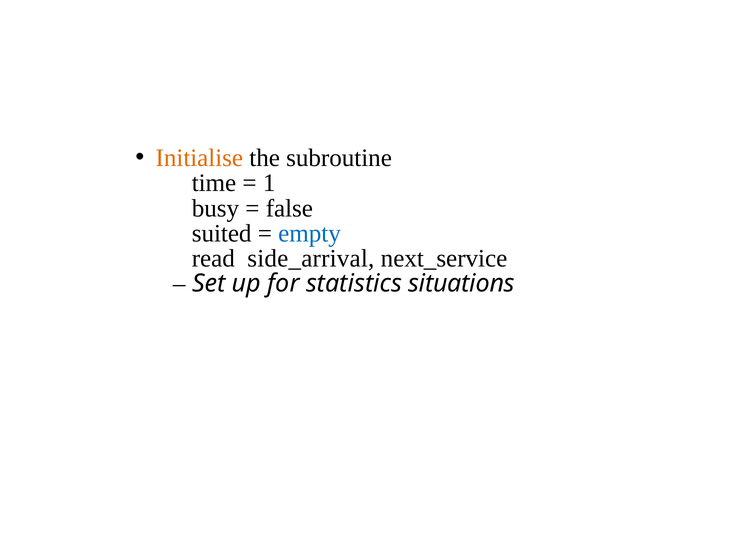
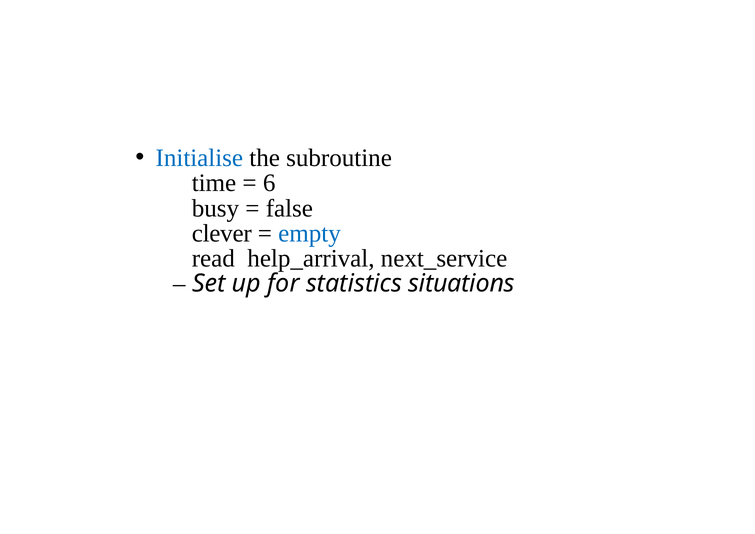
Initialise colour: orange -> blue
1: 1 -> 6
suited: suited -> clever
side_arrival: side_arrival -> help_arrival
